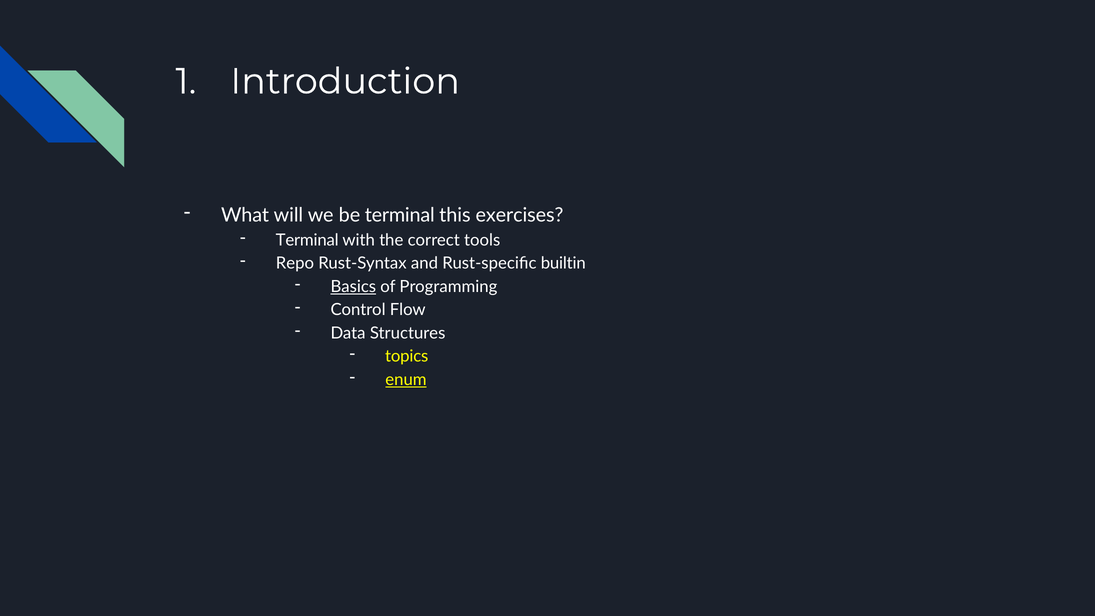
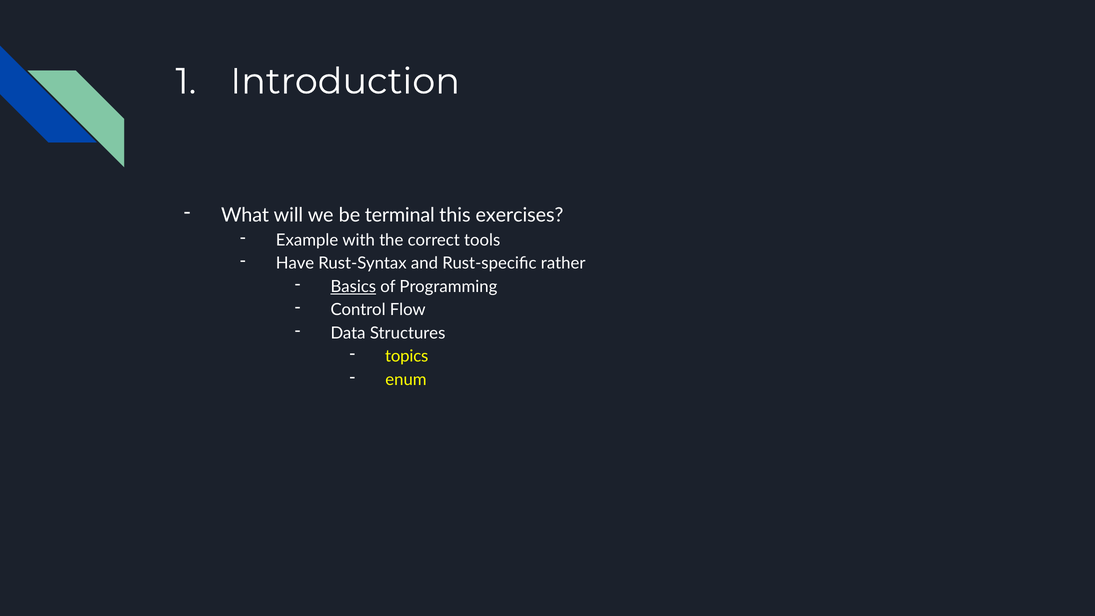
Terminal at (307, 240): Terminal -> Example
Repo: Repo -> Have
builtin: builtin -> rather
enum underline: present -> none
